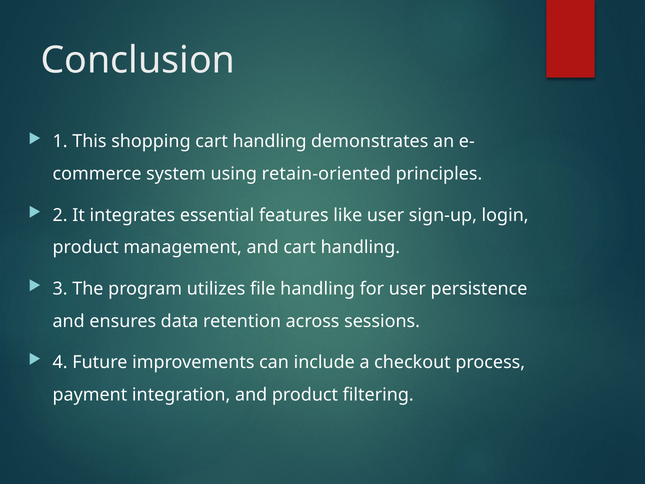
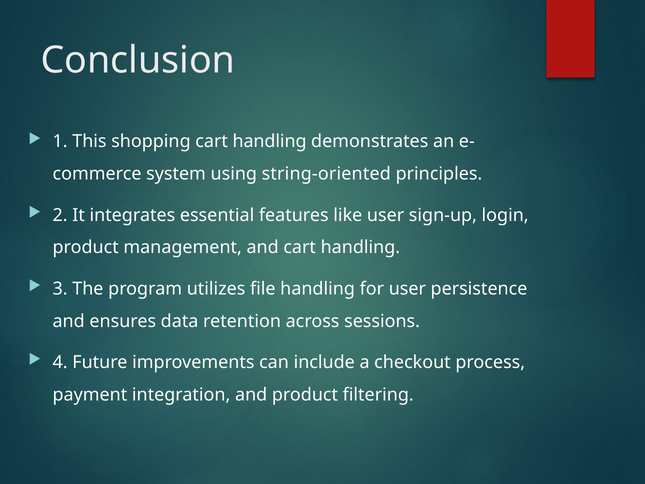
retain-oriented: retain-oriented -> string-oriented
